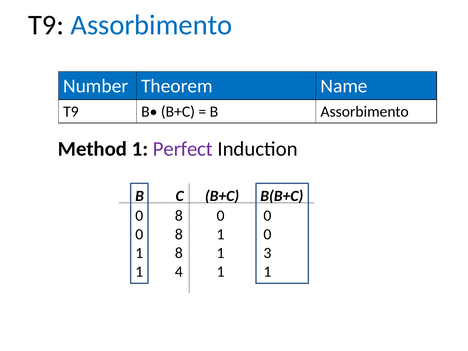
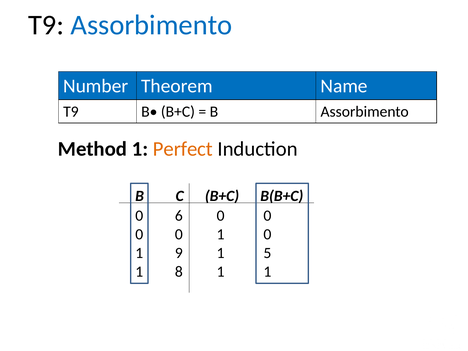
Perfect colour: purple -> orange
8 at (179, 216): 8 -> 6
8 at (179, 234): 8 -> 0
1 8: 8 -> 9
3: 3 -> 5
4: 4 -> 8
